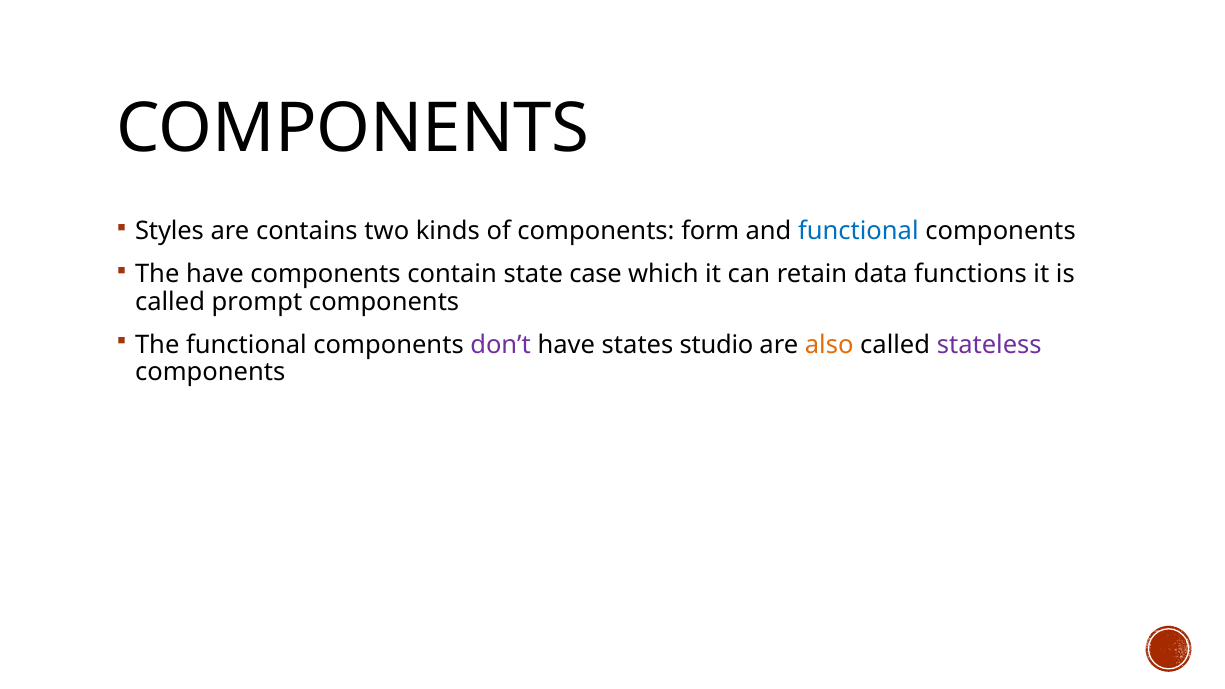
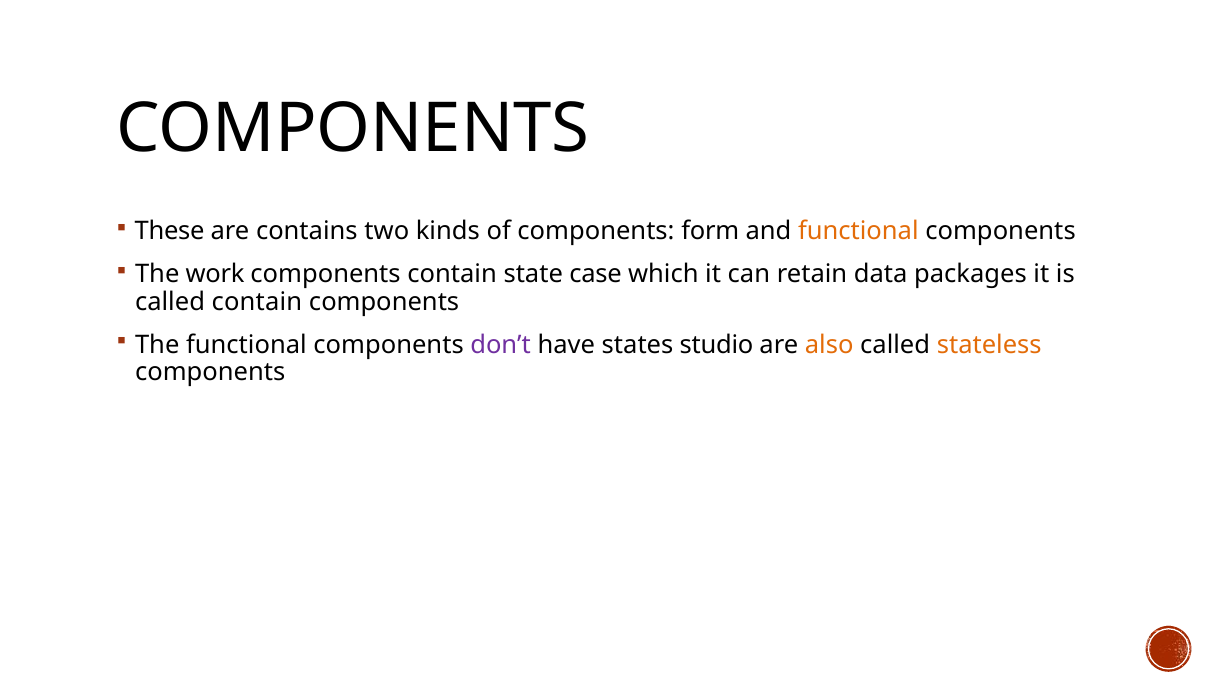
Styles: Styles -> These
functional at (858, 231) colour: blue -> orange
The have: have -> work
functions: functions -> packages
called prompt: prompt -> contain
stateless colour: purple -> orange
